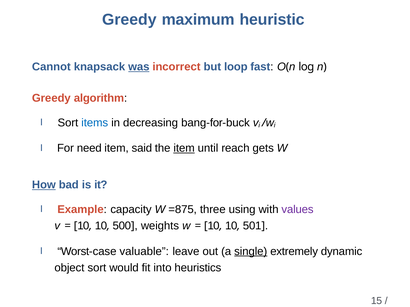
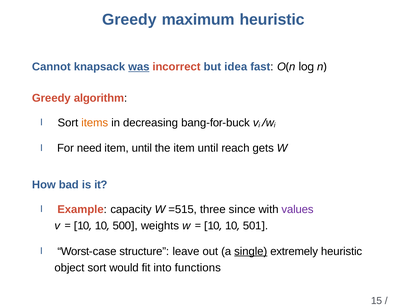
loop: loop -> idea
items colour: blue -> orange
said at (142, 149): said -> until
item at (184, 149) underline: present -> none
How underline: present -> none
=875: =875 -> =515
using: using -> since
valuable: valuable -> structure
extremely dynamic: dynamic -> heuristic
heuristics: heuristics -> functions
